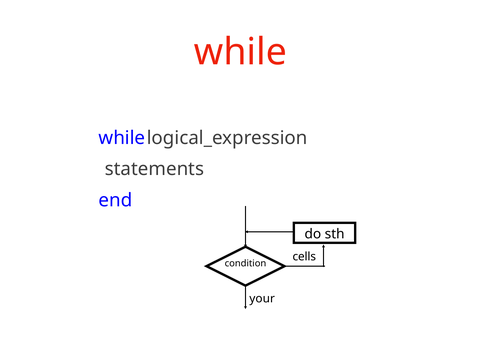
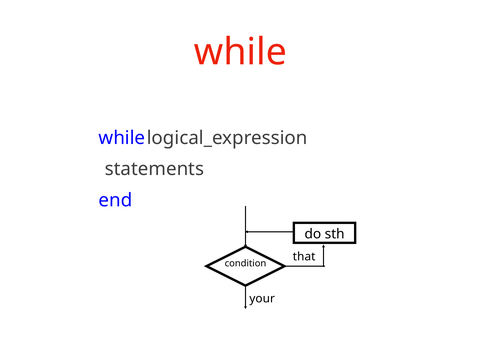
cells: cells -> that
